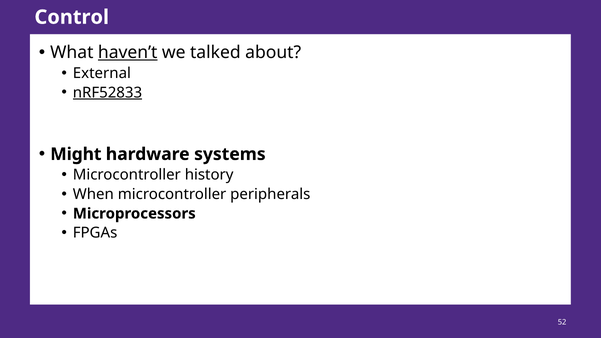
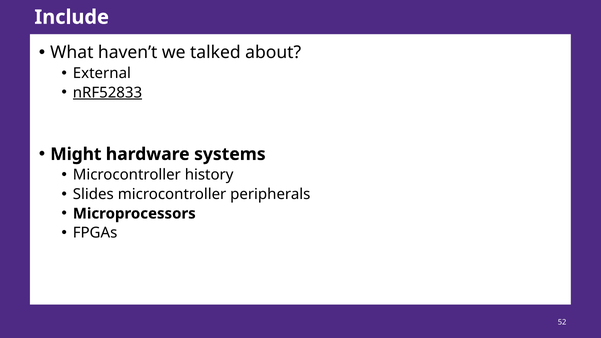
Control: Control -> Include
haven’t underline: present -> none
When: When -> Slides
